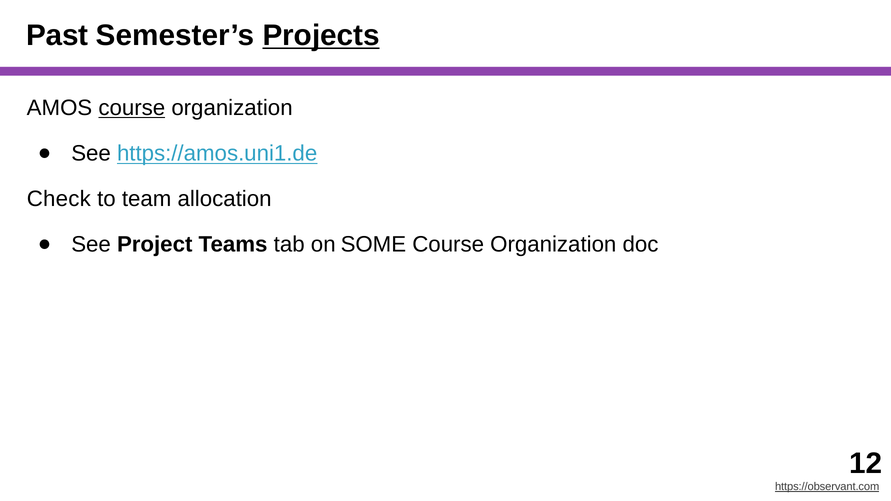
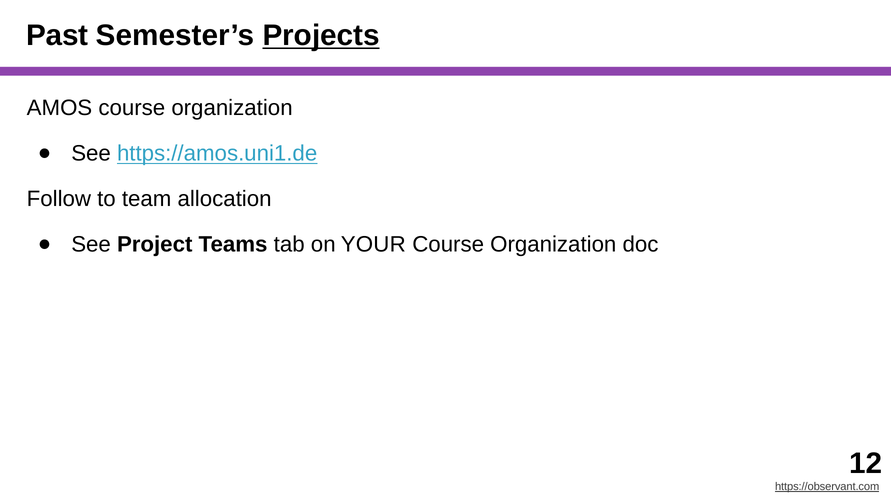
course at (132, 108) underline: present -> none
Check: Check -> Follow
SOME: SOME -> YOUR
